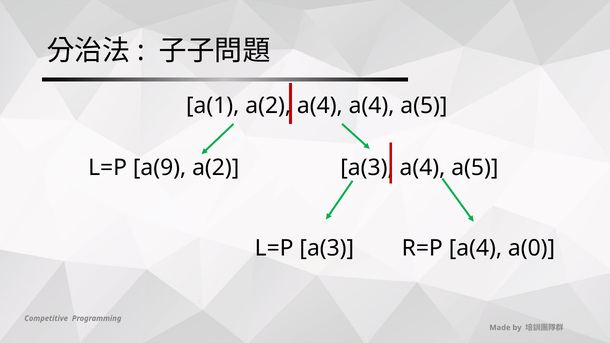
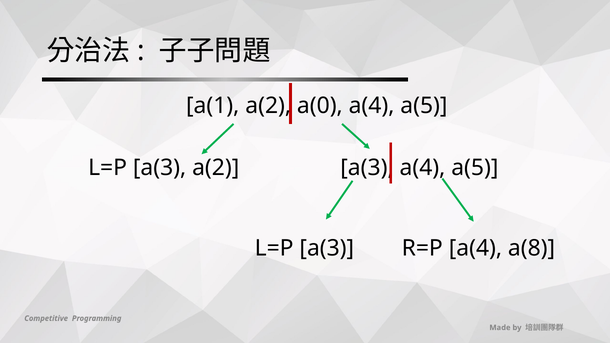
a(2 a(4: a(4 -> a(0
a(9 at (160, 168): a(9 -> a(3
a(0: a(0 -> a(8
